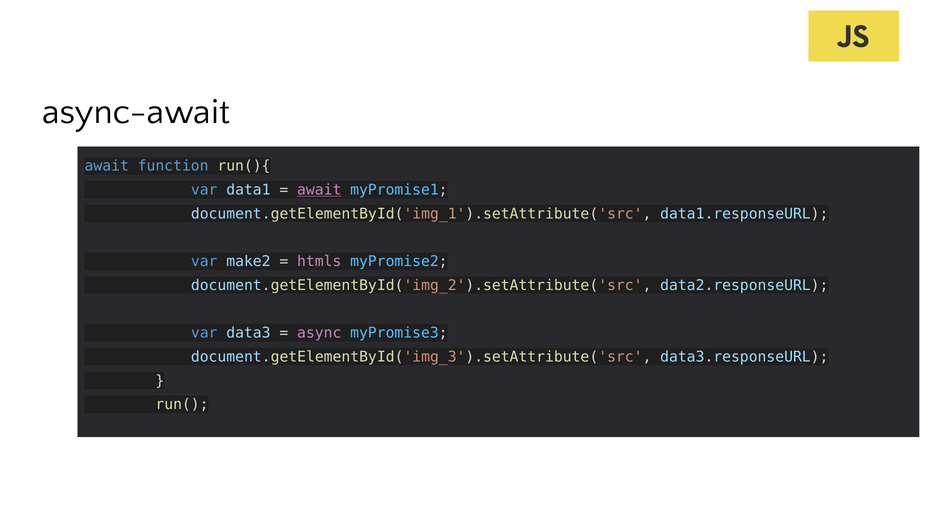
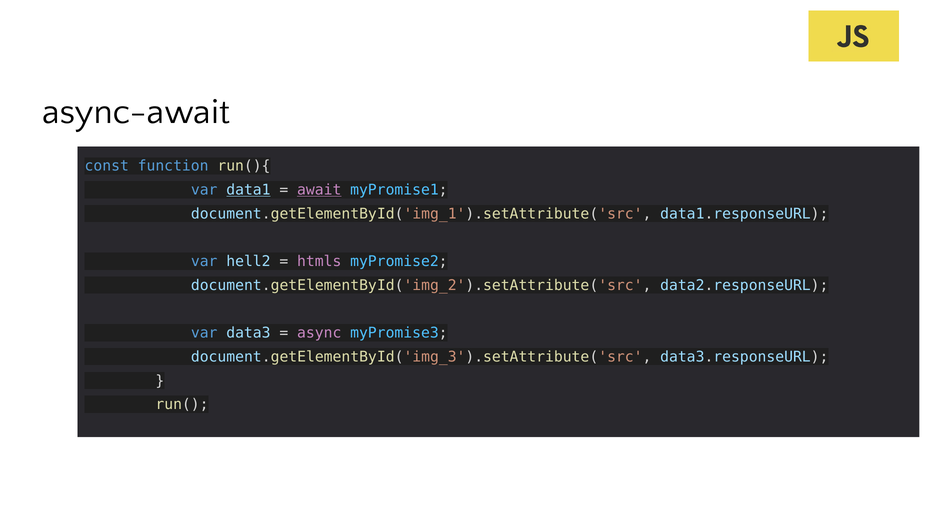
await at (107, 166): await -> const
data1 underline: none -> present
make2: make2 -> hell2
